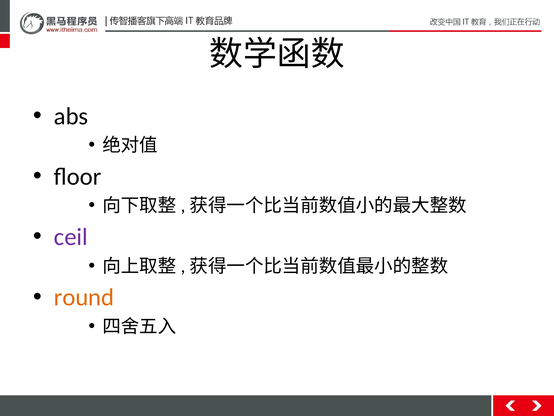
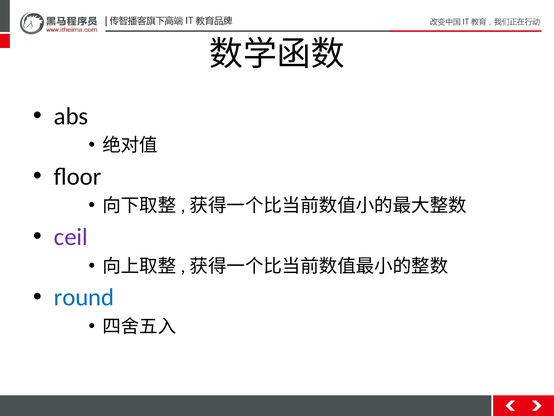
round colour: orange -> blue
